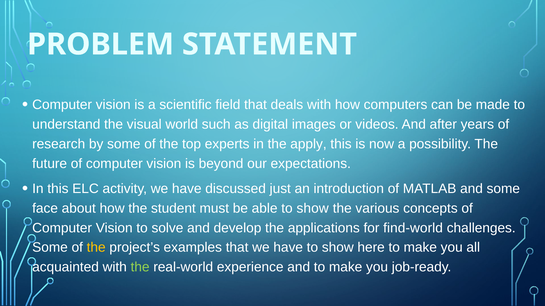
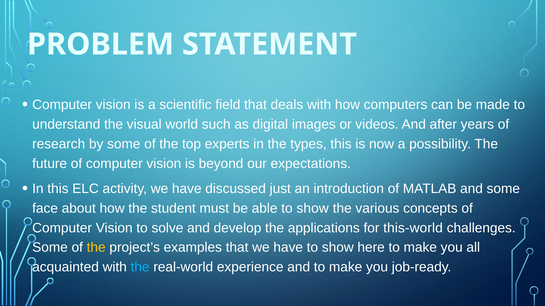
apply: apply -> types
find-world: find-world -> this-world
the at (140, 268) colour: light green -> light blue
